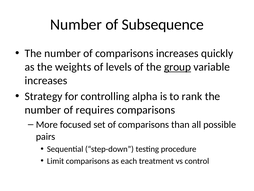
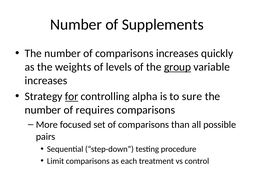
Subsequence: Subsequence -> Supplements
for underline: none -> present
rank: rank -> sure
